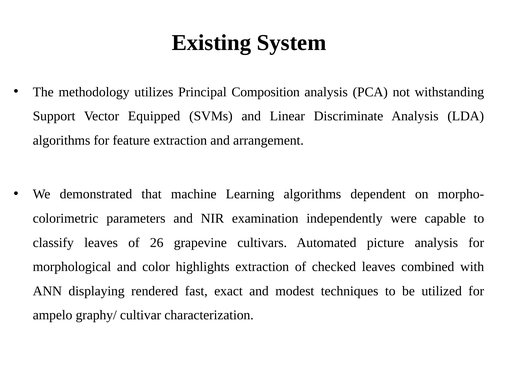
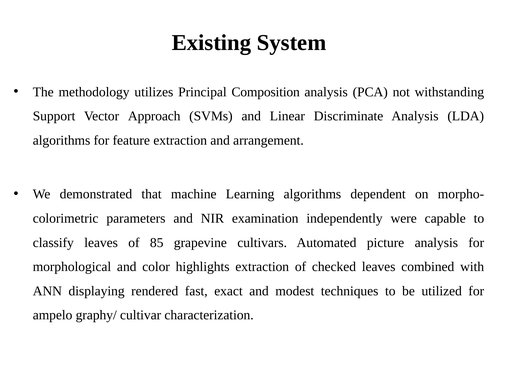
Equipped: Equipped -> Approach
26: 26 -> 85
